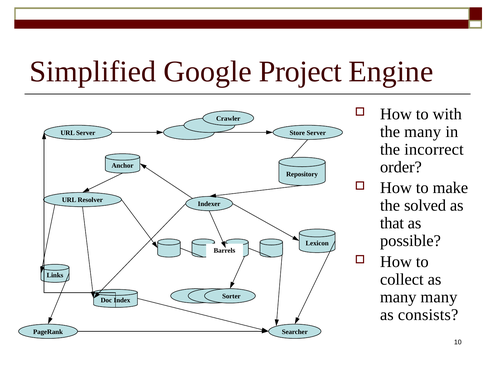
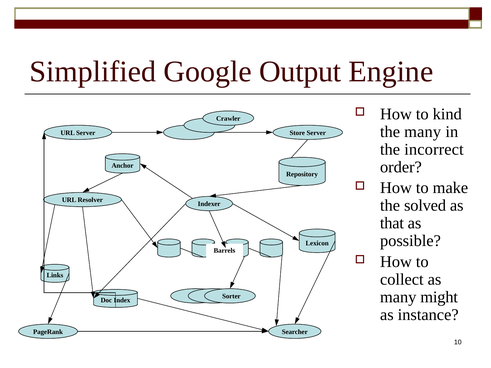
Project: Project -> Output
with: with -> kind
many many: many -> might
consists: consists -> instance
